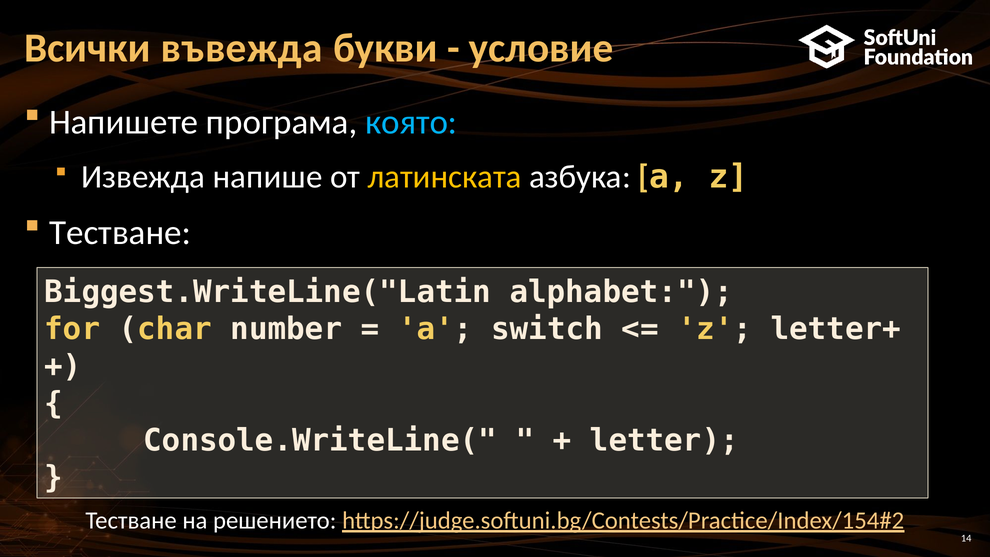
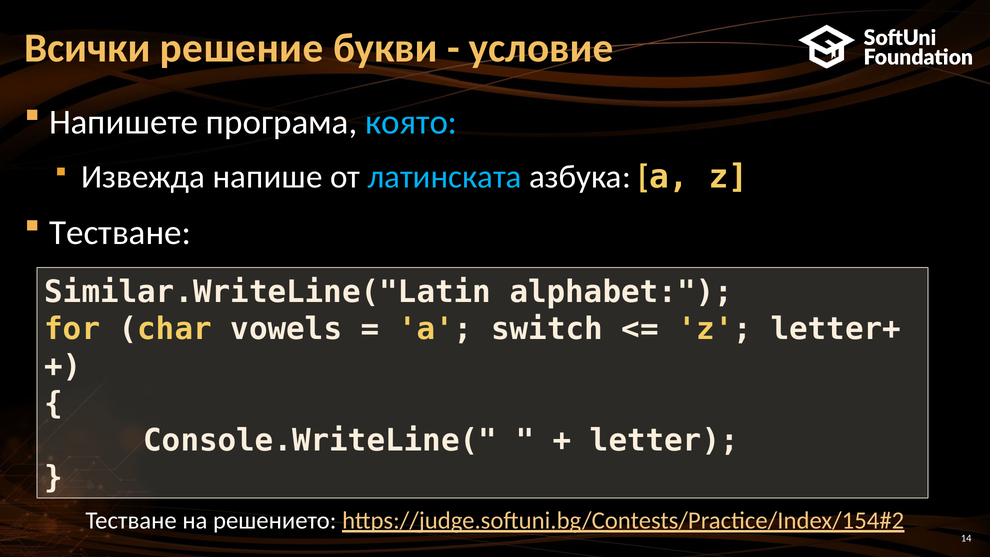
въвежда: въвежда -> решение
латинската colour: yellow -> light blue
Biggest.WriteLine("Latin: Biggest.WriteLine("Latin -> Similar.WriteLine("Latin
number: number -> vowels
